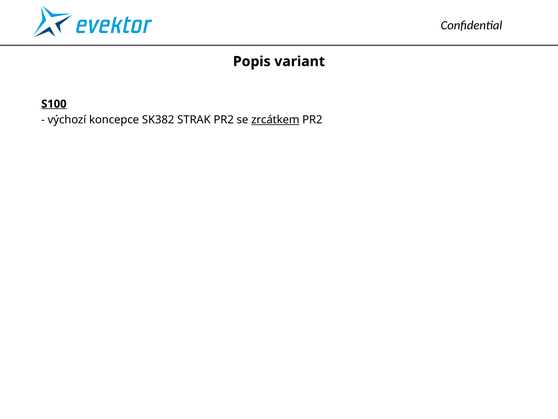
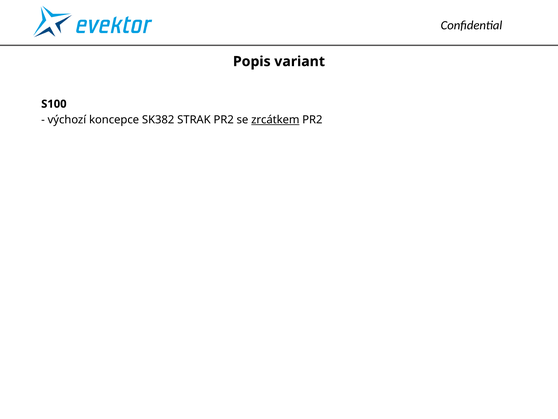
S100 underline: present -> none
